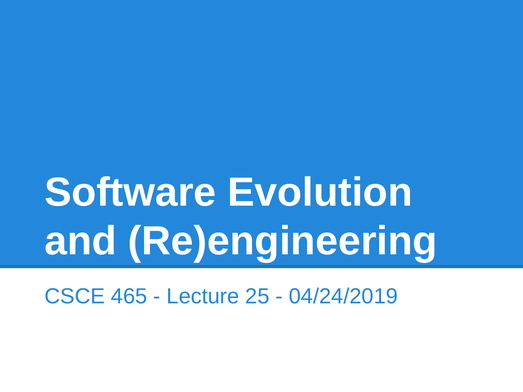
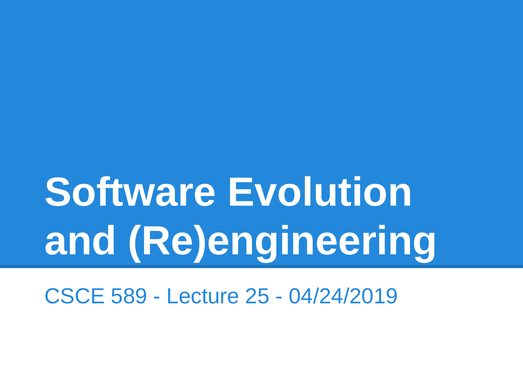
465: 465 -> 589
